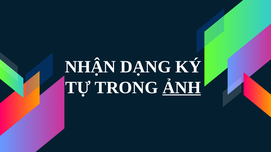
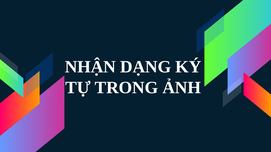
ẢNH underline: present -> none
